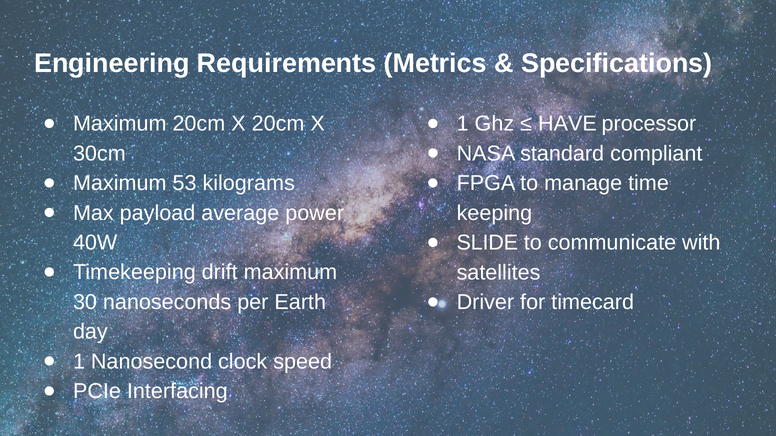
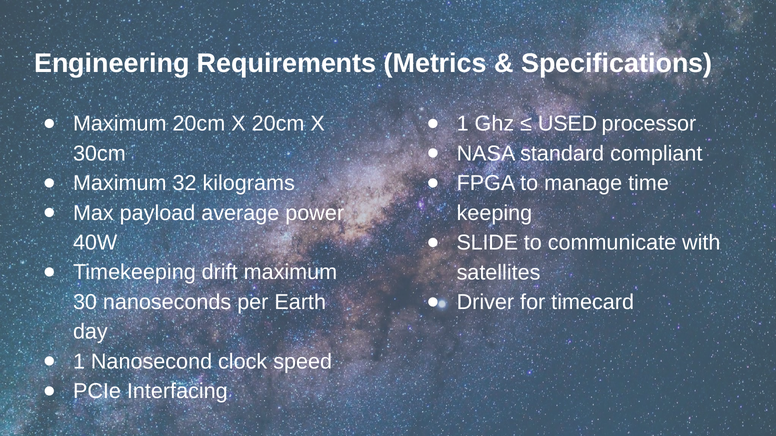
HAVE: HAVE -> USED
53: 53 -> 32
